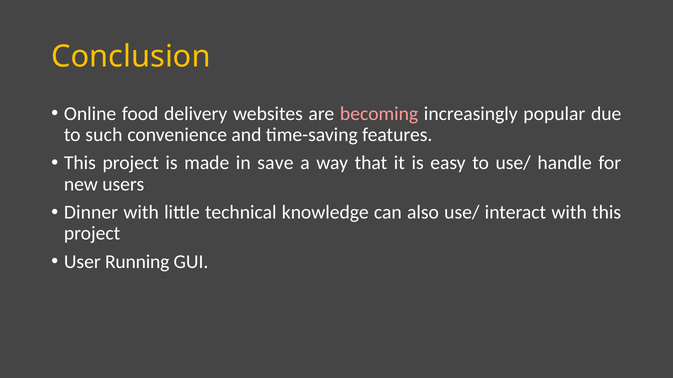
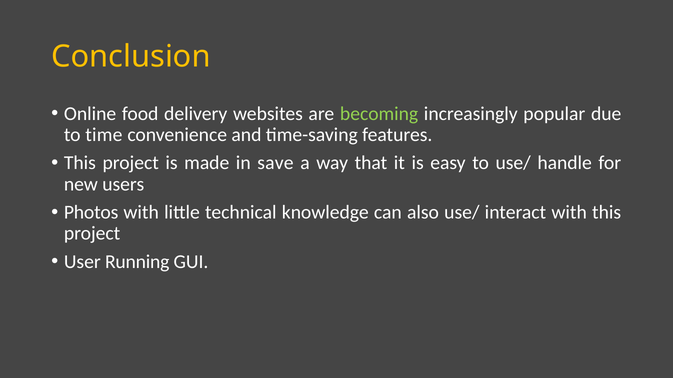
becoming colour: pink -> light green
such: such -> time
Dinner: Dinner -> Photos
